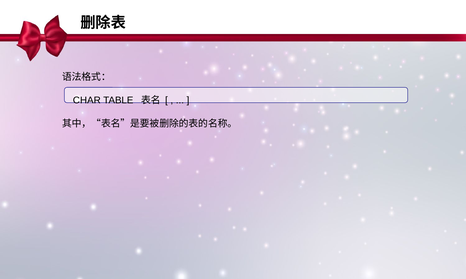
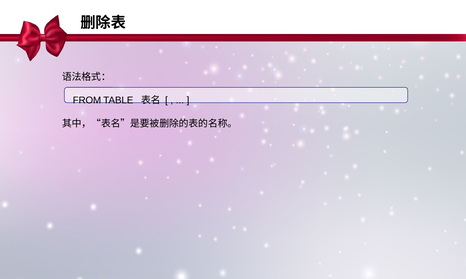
CHAR: CHAR -> FROM
